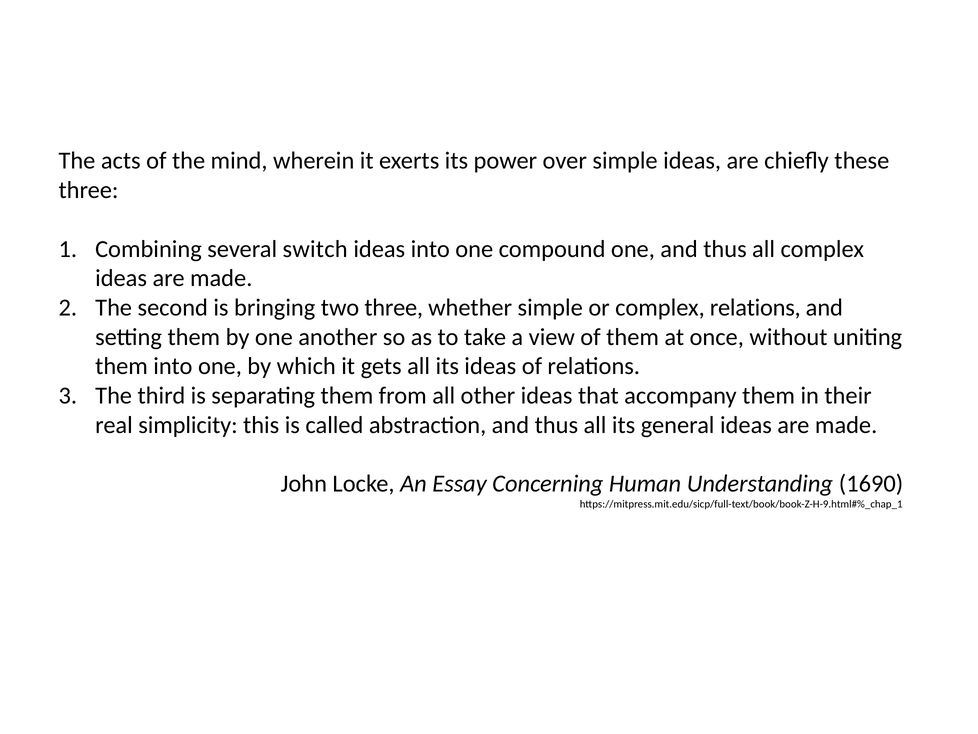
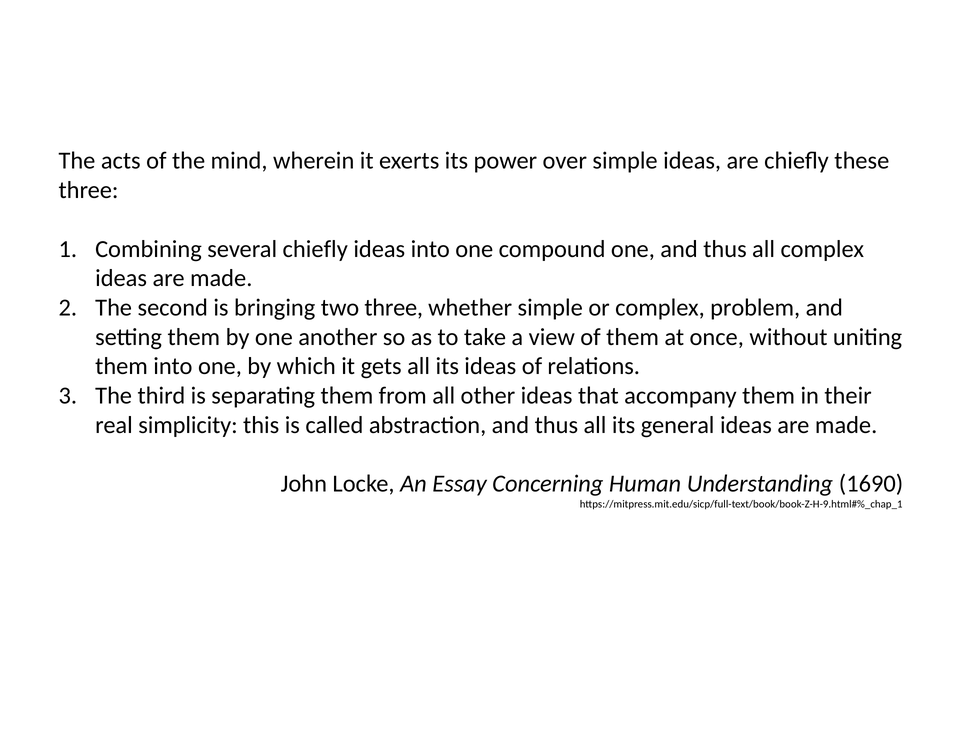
several switch: switch -> chiefly
complex relations: relations -> problem
